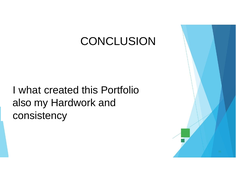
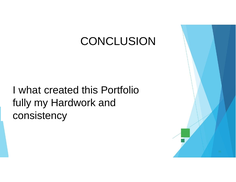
also: also -> fully
